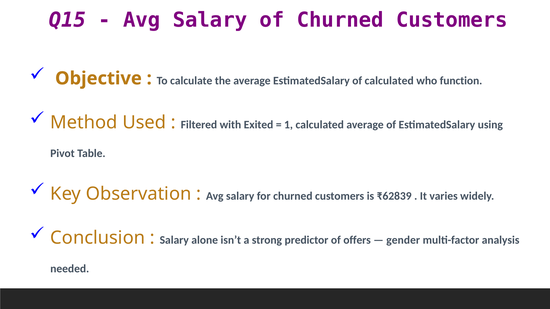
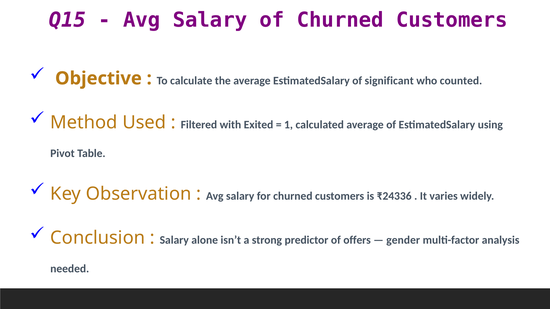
of calculated: calculated -> significant
function: function -> counted
₹62839: ₹62839 -> ₹24336
